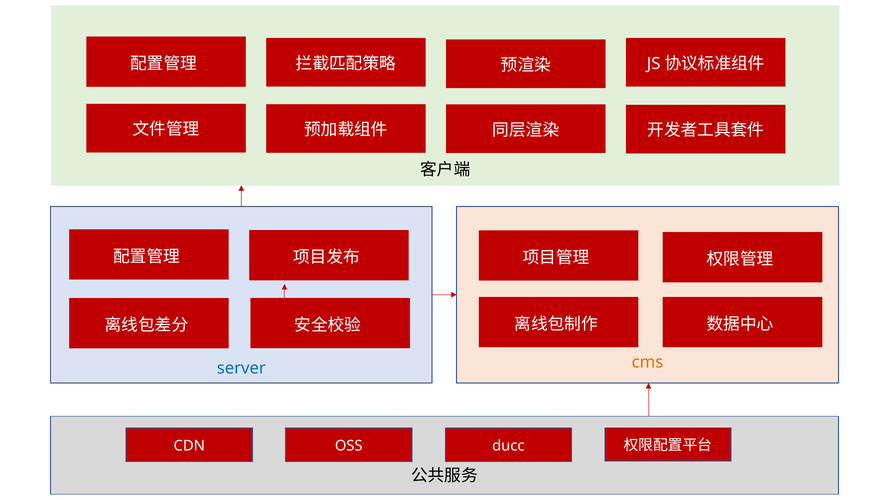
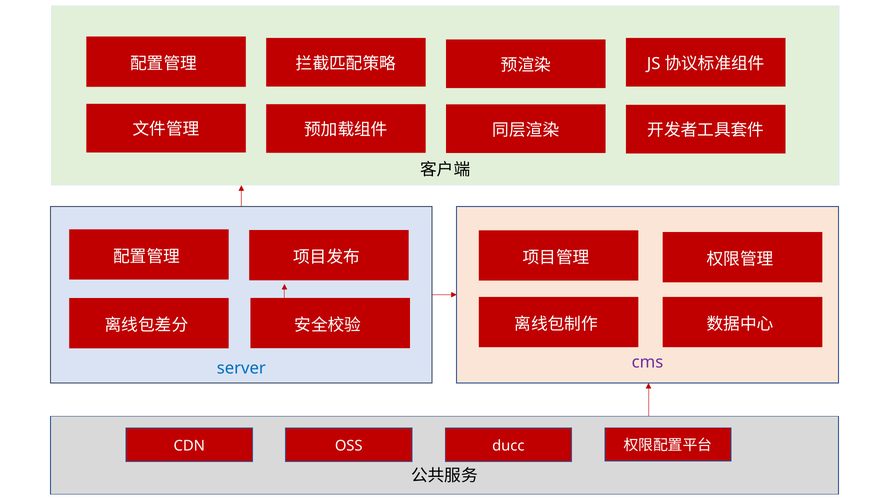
cms colour: orange -> purple
